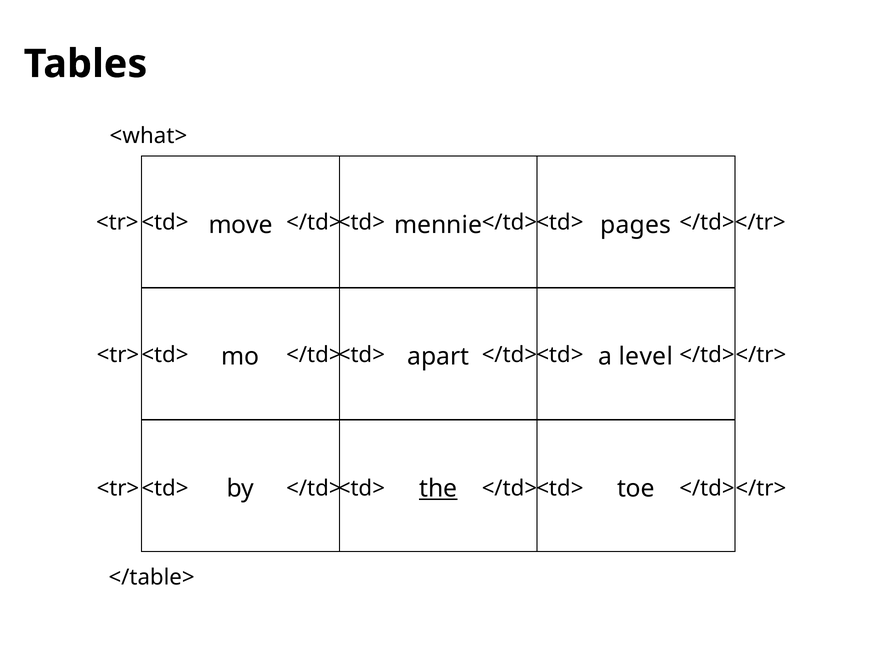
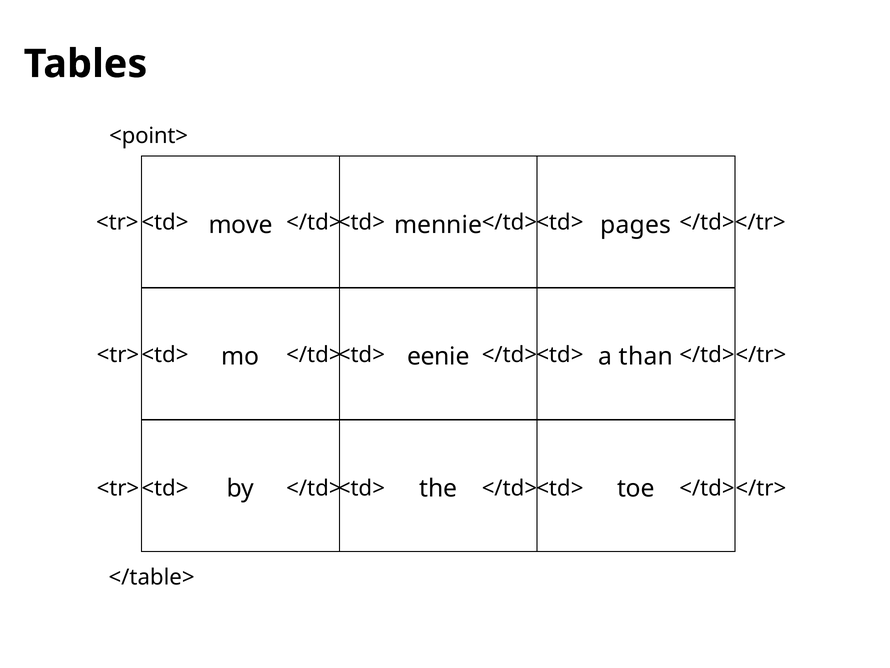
<what>: <what> -> <point>
apart: apart -> eenie
level: level -> than
the underline: present -> none
